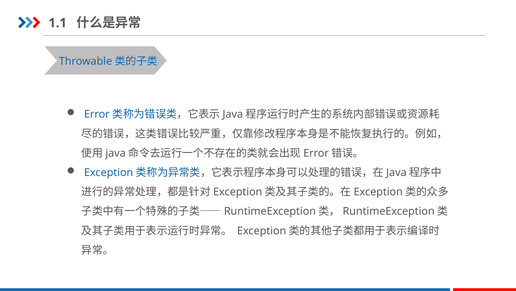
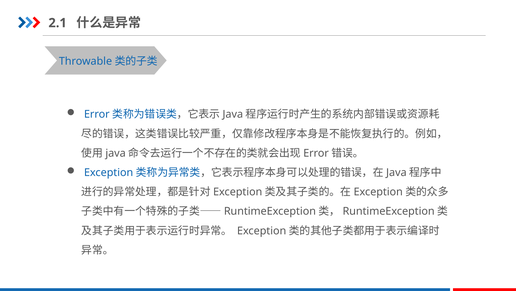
1.1: 1.1 -> 2.1
